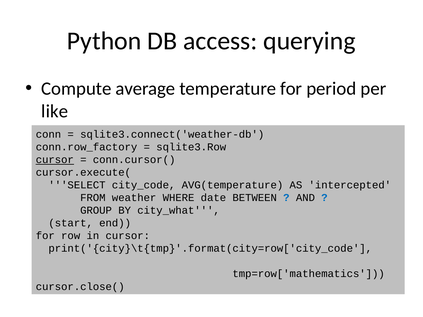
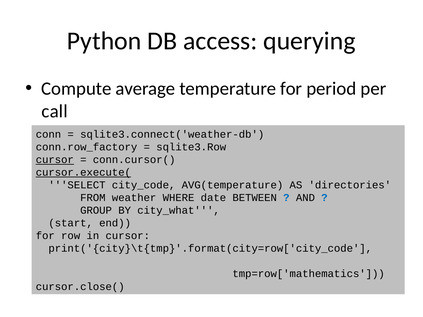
like: like -> call
cursor.execute( underline: none -> present
intercepted: intercepted -> directories
